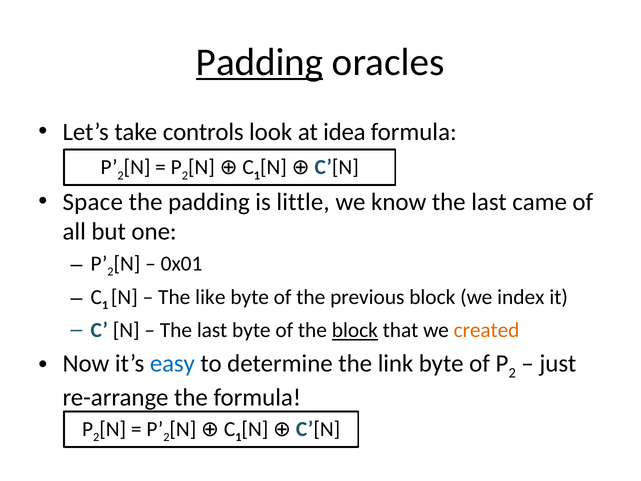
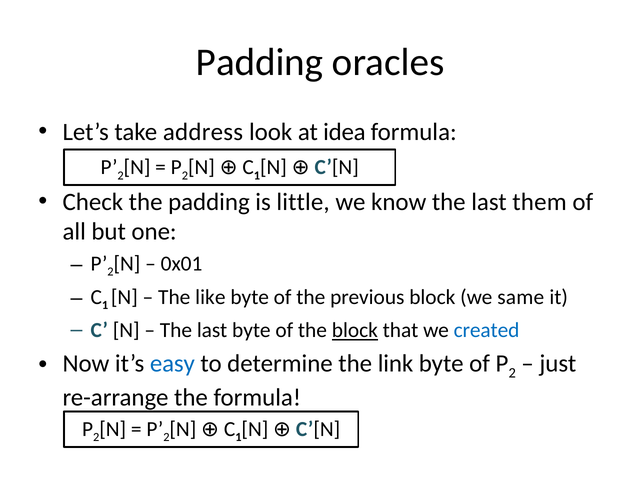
Padding at (260, 62) underline: present -> none
controls: controls -> address
Space: Space -> Check
came: came -> them
index: index -> same
created colour: orange -> blue
